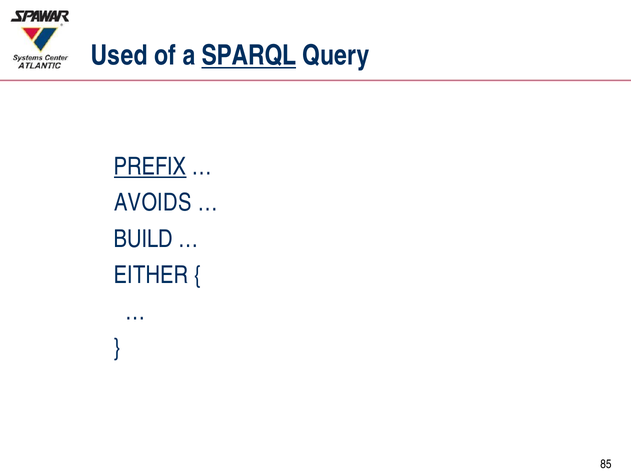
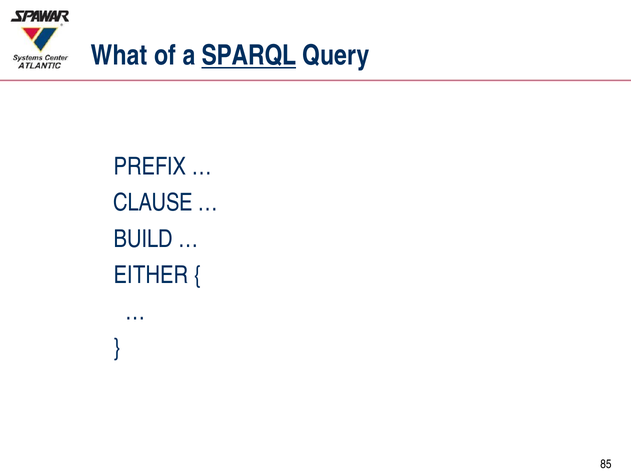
Used: Used -> What
PREFIX underline: present -> none
AVOIDS: AVOIDS -> CLAUSE
